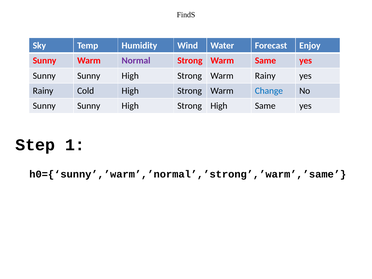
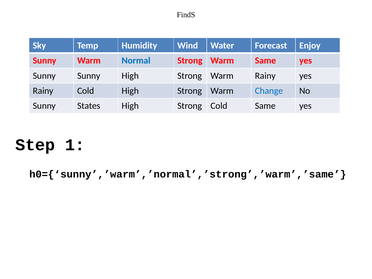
Normal colour: purple -> blue
Sunny at (89, 106): Sunny -> States
Strong High: High -> Cold
